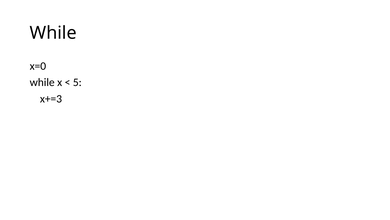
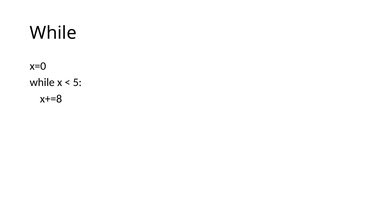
x+=3: x+=3 -> x+=8
